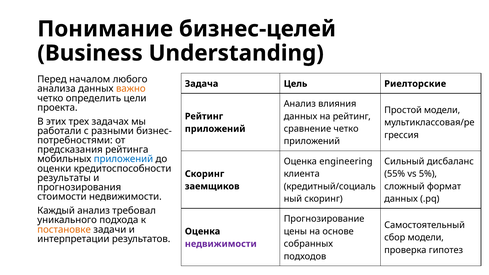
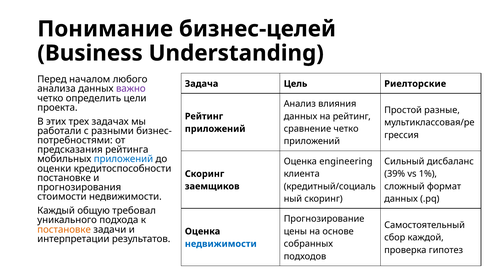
важно colour: orange -> purple
Простой модели: модели -> разные
55%: 55% -> 39%
5%: 5% -> 1%
результаты at (64, 178): результаты -> постановке
Каждый анализ: анализ -> общую
сбор модели: модели -> каждой
недвижимости at (221, 244) colour: purple -> blue
